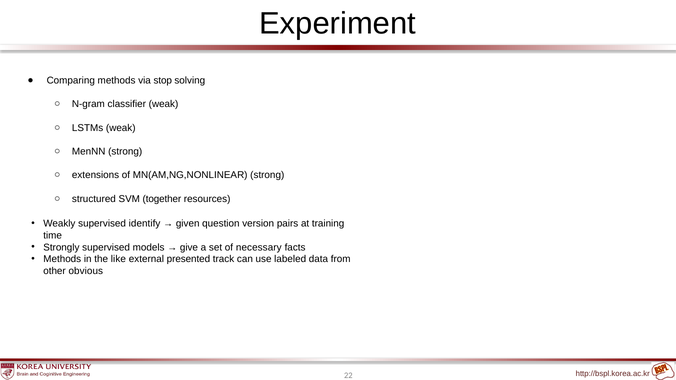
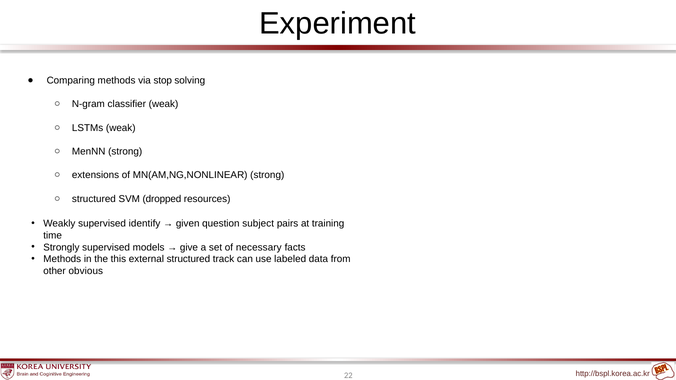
together: together -> dropped
version: version -> subject
like: like -> this
external presented: presented -> structured
